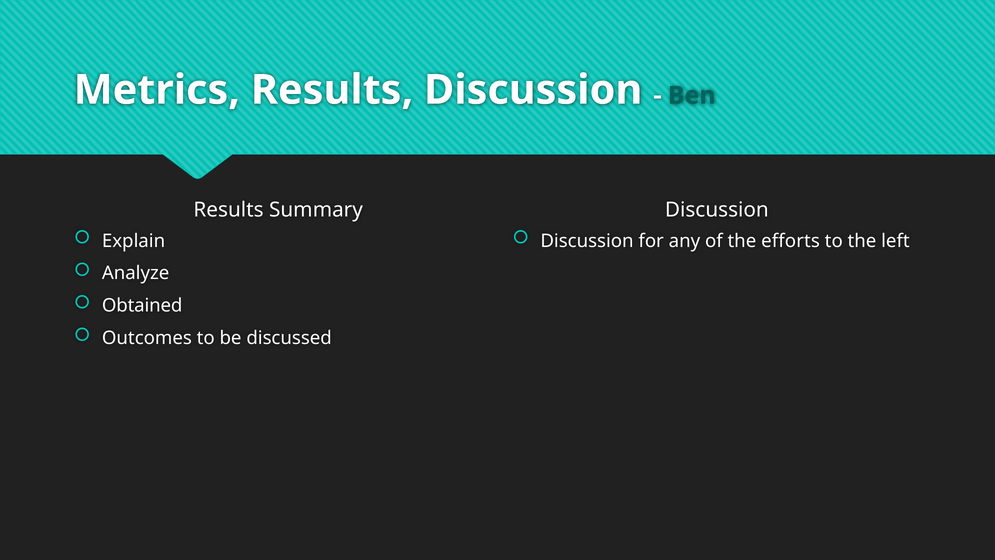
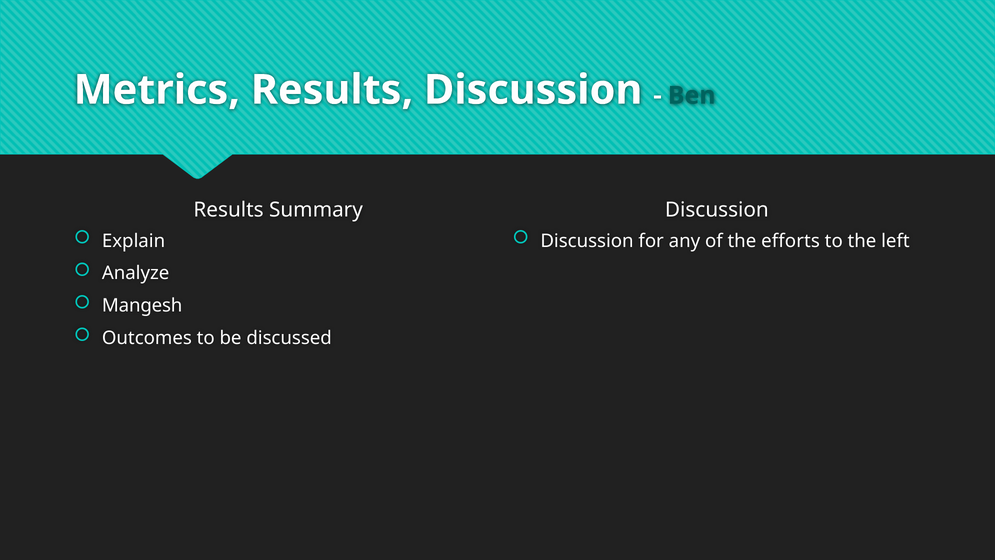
Obtained: Obtained -> Mangesh
